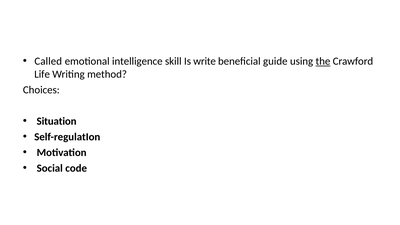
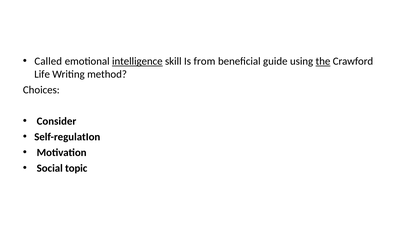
intelligence underline: none -> present
write: write -> from
Situation: Situation -> Consider
code: code -> topic
